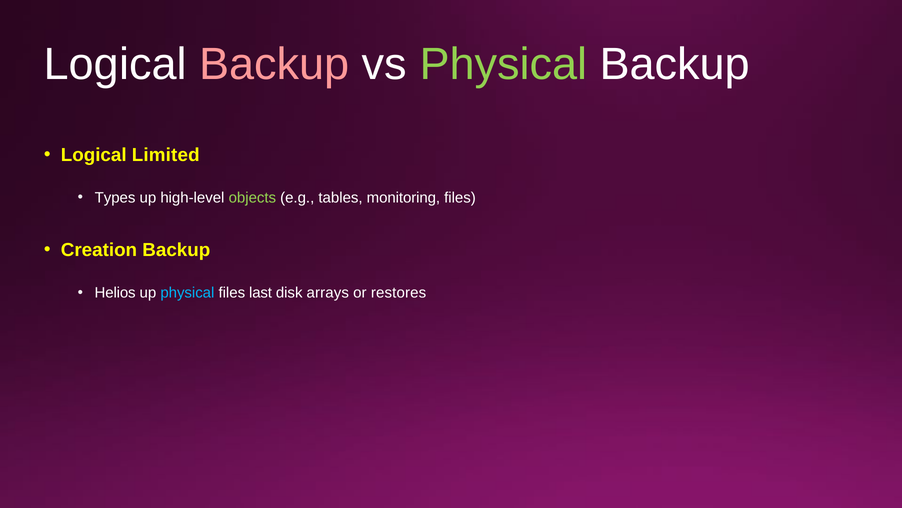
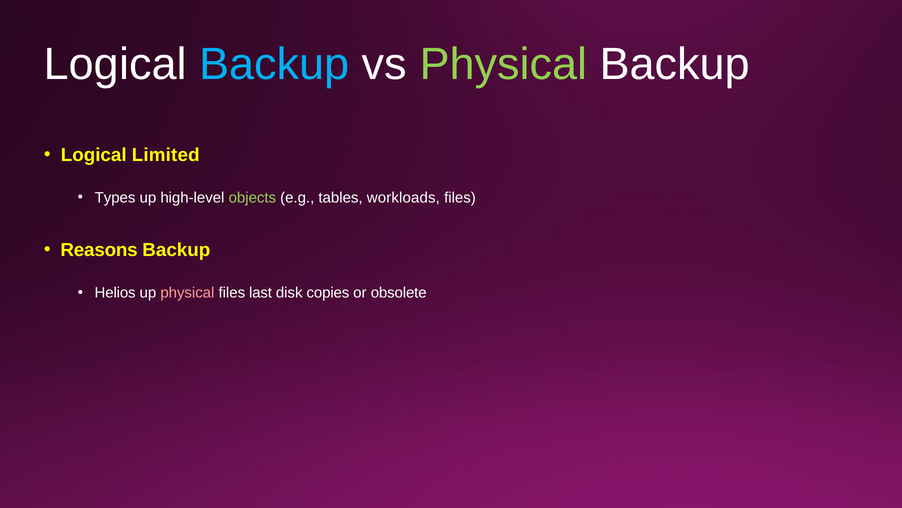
Backup at (274, 64) colour: pink -> light blue
monitoring: monitoring -> workloads
Creation: Creation -> Reasons
physical at (187, 293) colour: light blue -> pink
arrays: arrays -> copies
restores: restores -> obsolete
